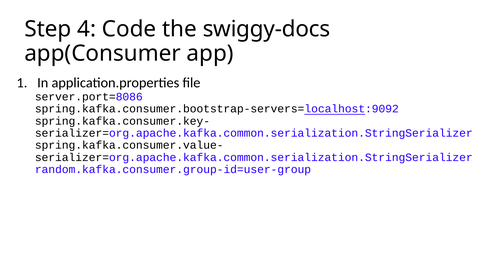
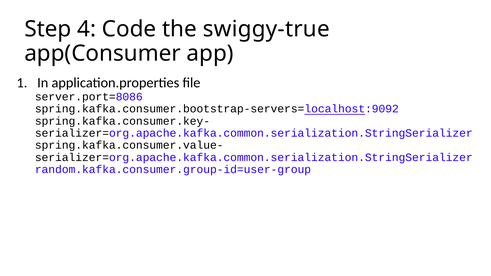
swiggy-docs: swiggy-docs -> swiggy-true
